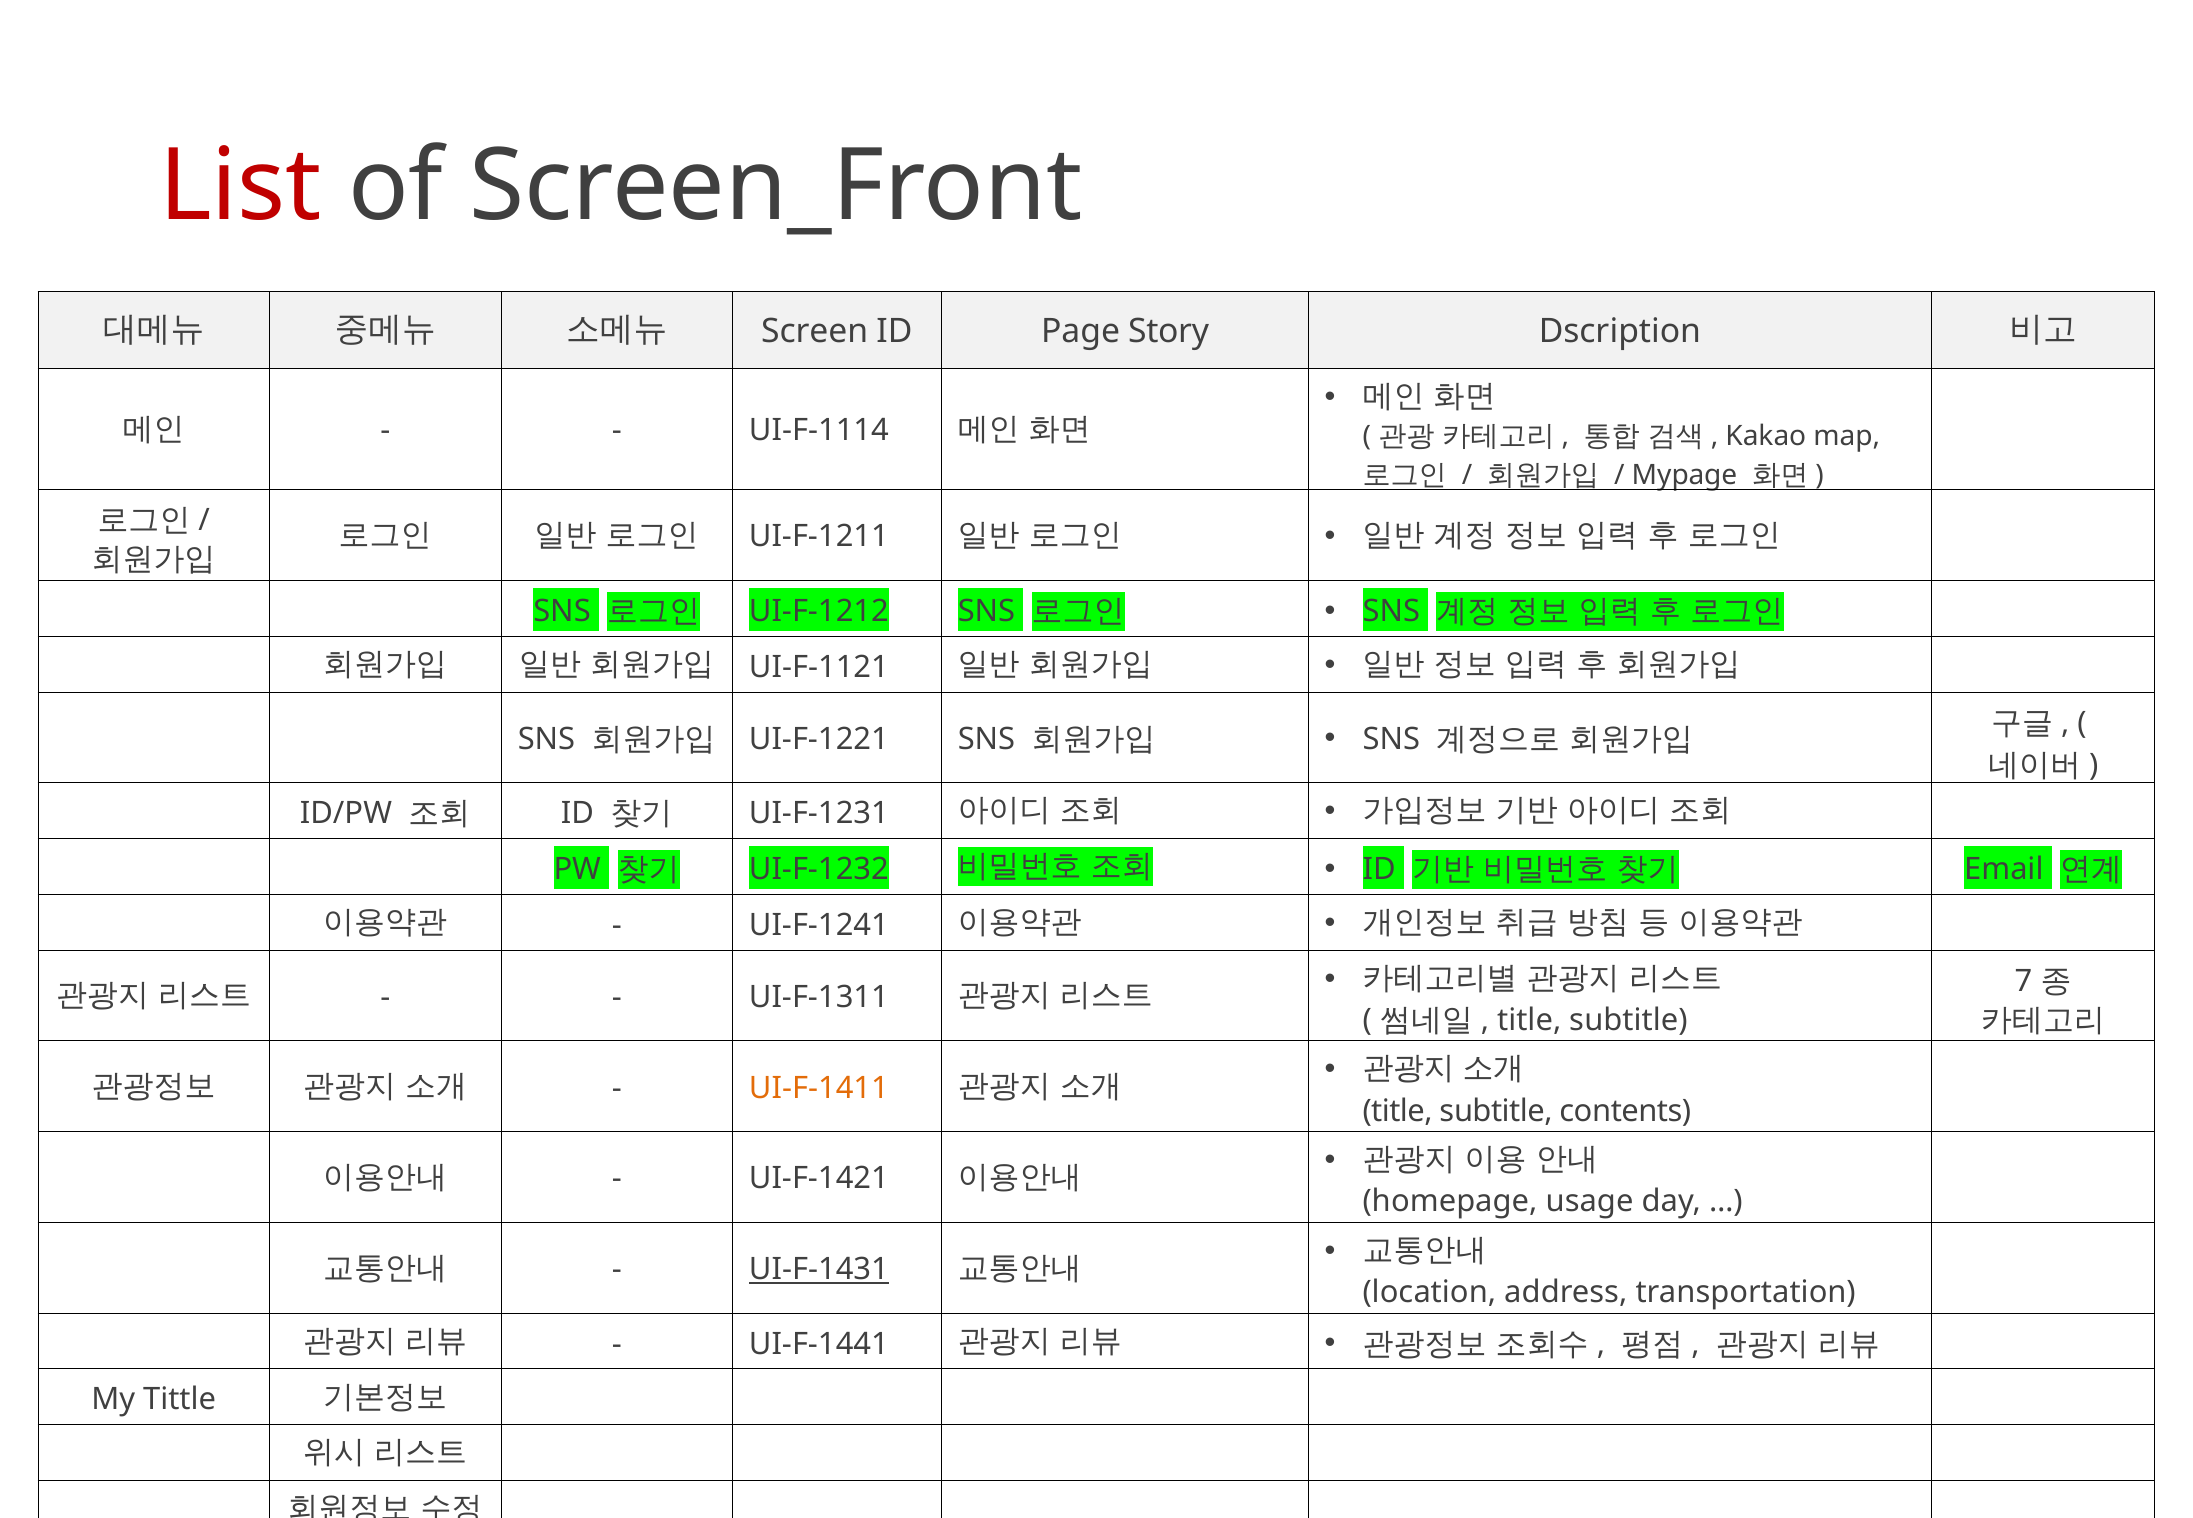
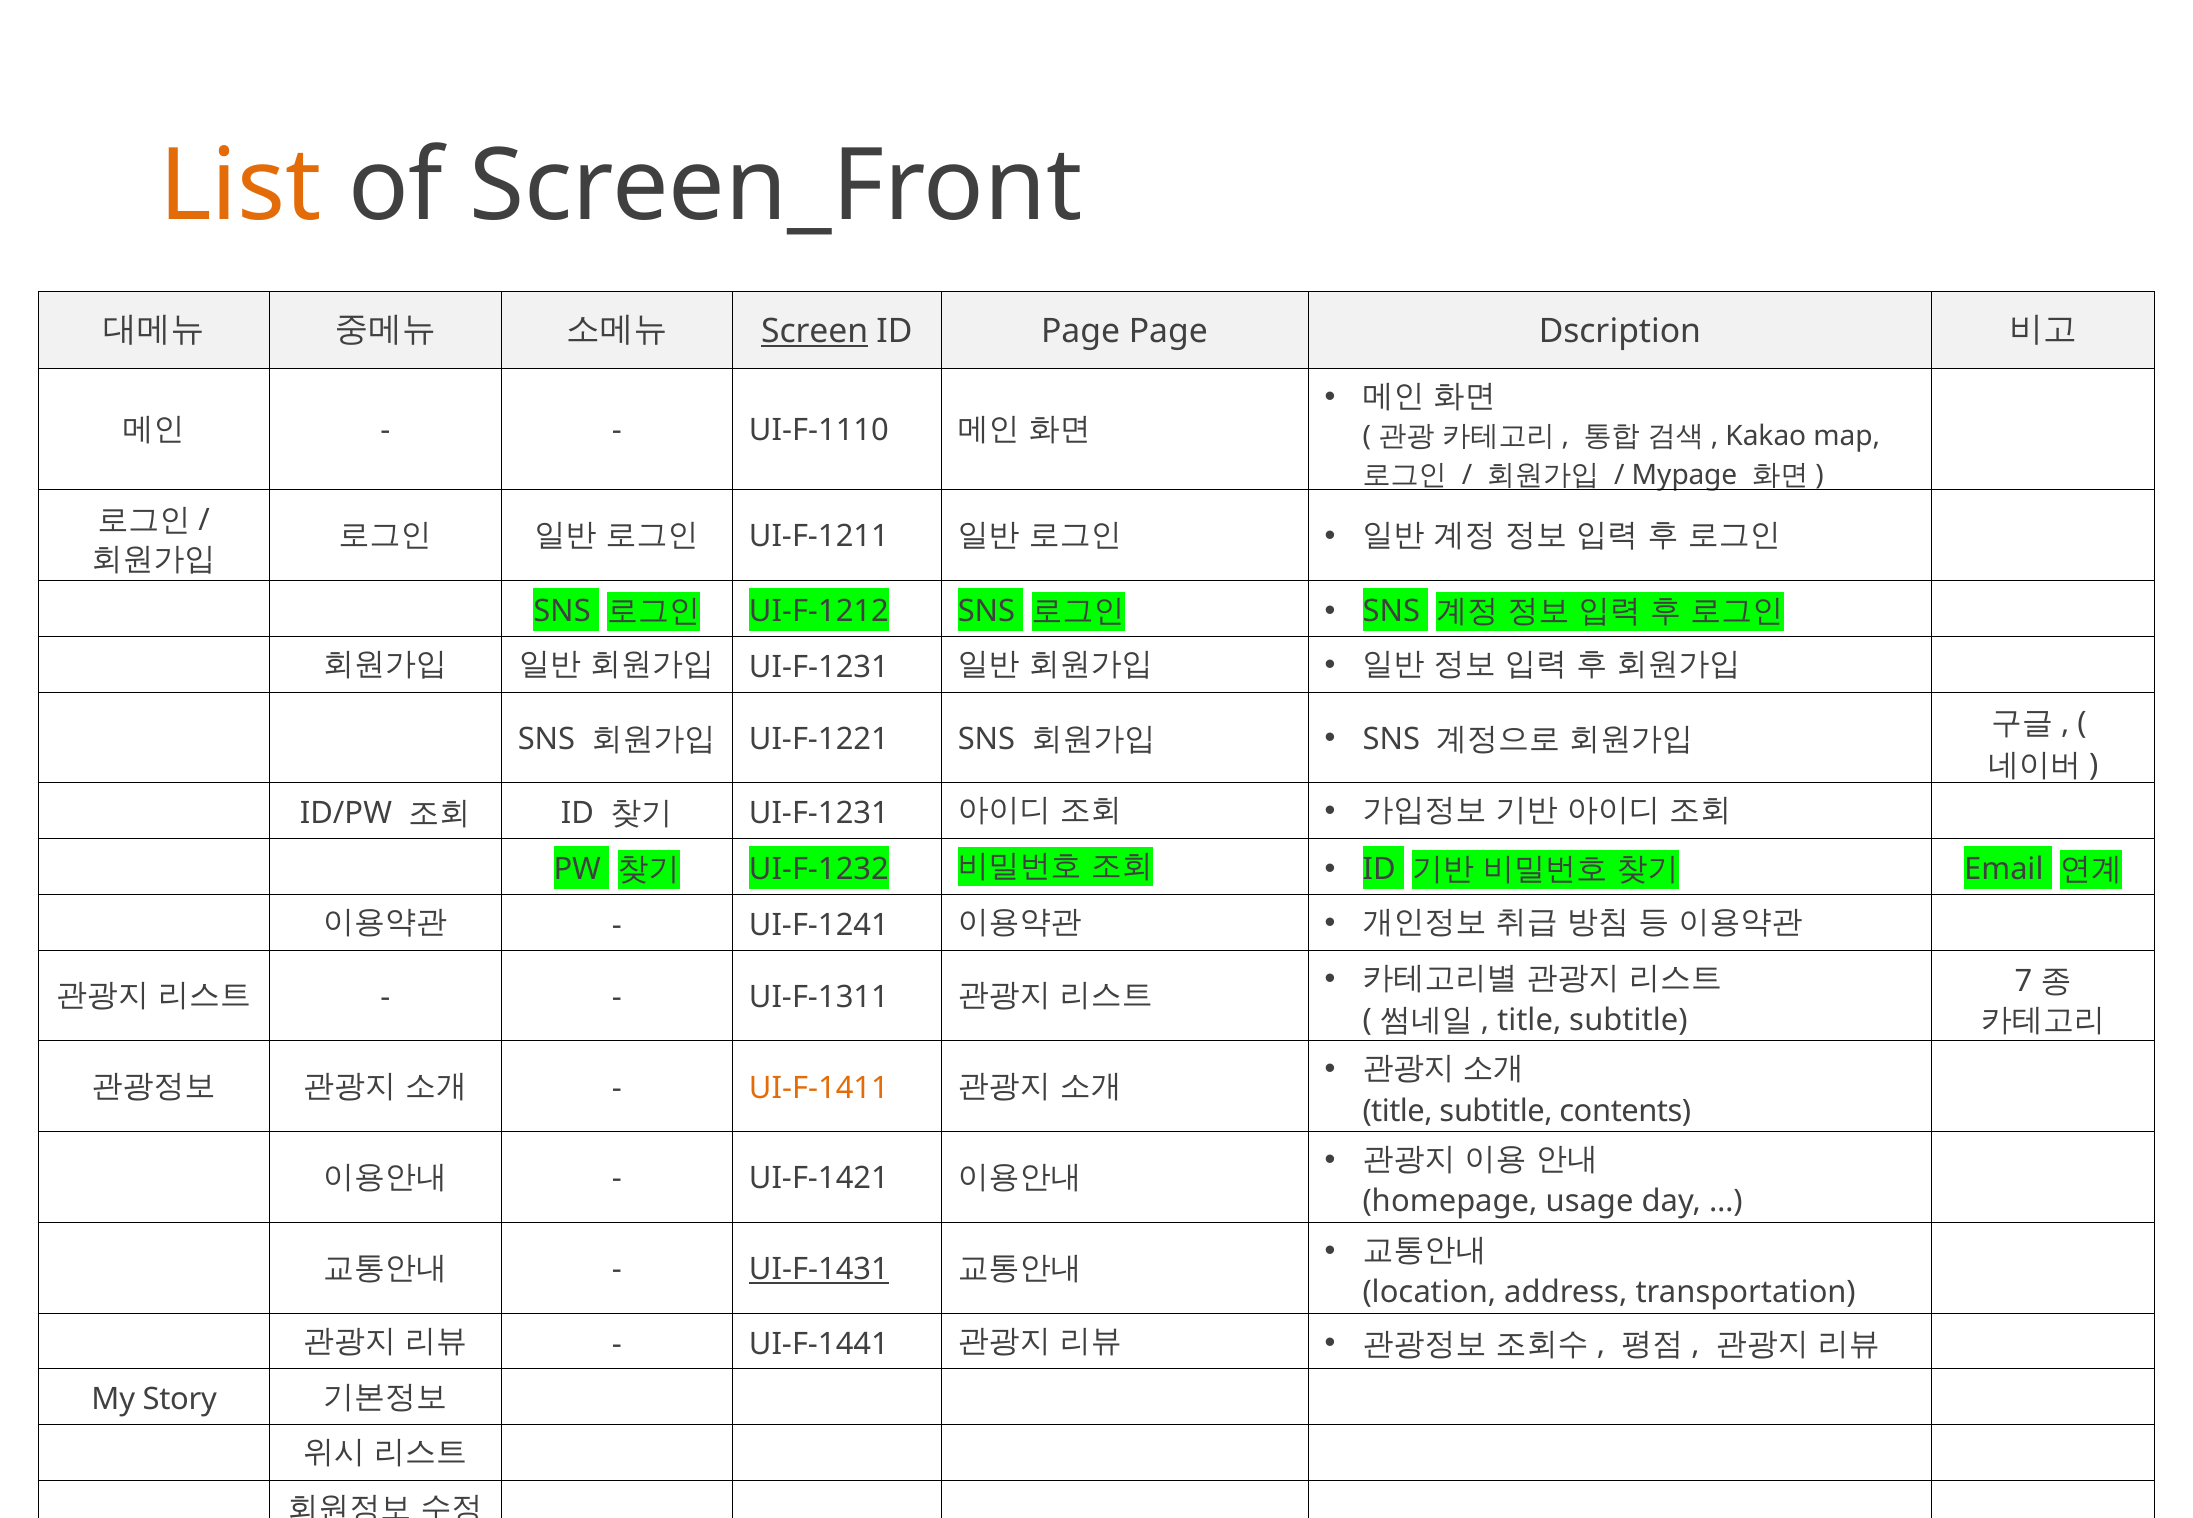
List colour: red -> orange
Screen underline: none -> present
Page Story: Story -> Page
UI-F-1114: UI-F-1114 -> UI-F-1110
UI-F-1121 at (819, 667): UI-F-1121 -> UI-F-1231
Tittle: Tittle -> Story
